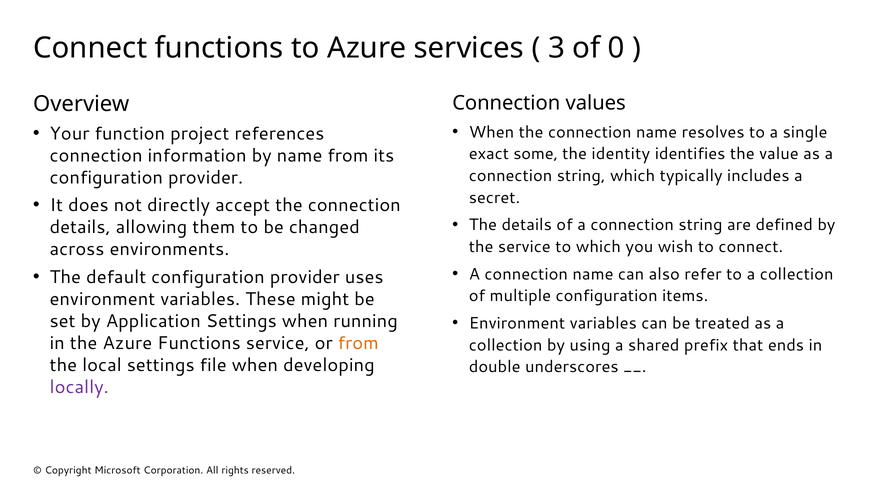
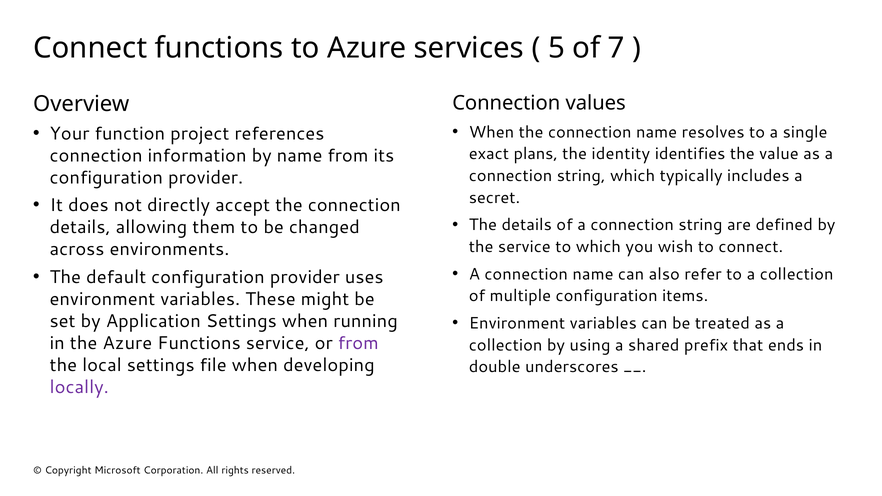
3: 3 -> 5
0: 0 -> 7
some: some -> plans
from at (358, 343) colour: orange -> purple
